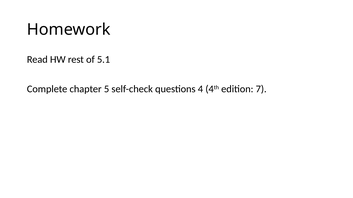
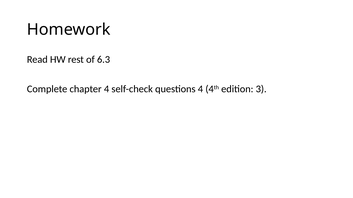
5.1: 5.1 -> 6.3
chapter 5: 5 -> 4
7: 7 -> 3
